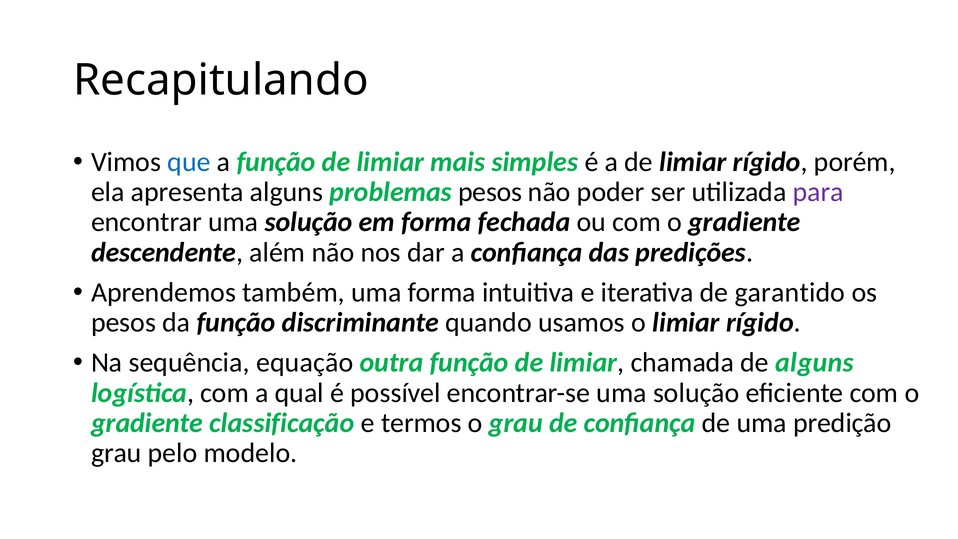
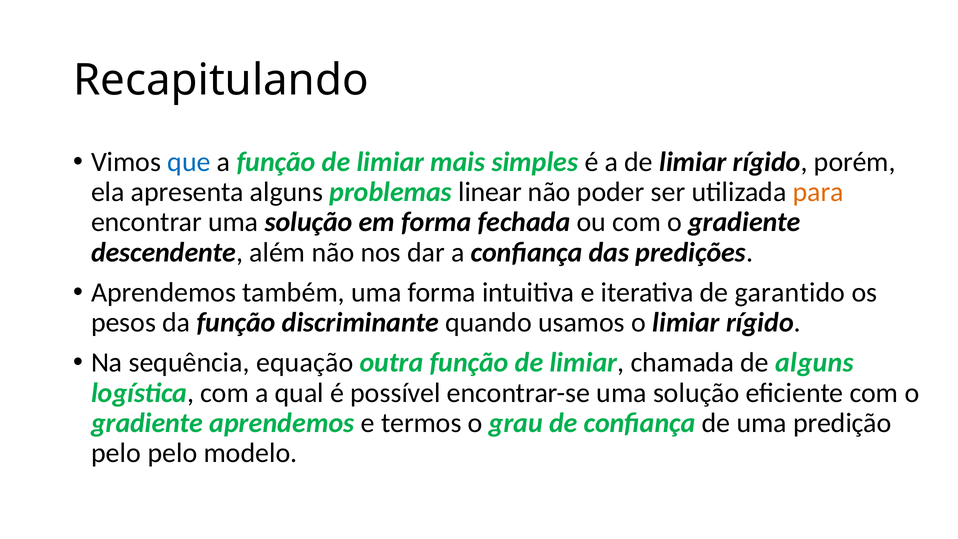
problemas pesos: pesos -> linear
para colour: purple -> orange
gradiente classificação: classificação -> aprendemos
grau at (116, 453): grau -> pelo
